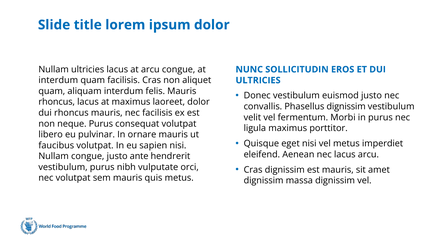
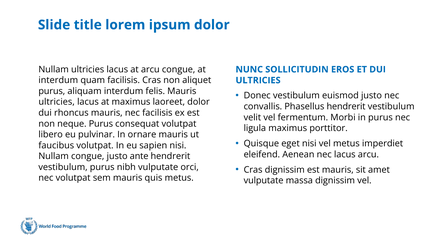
quam at (52, 91): quam -> purus
rhoncus at (57, 102): rhoncus -> ultricies
Phasellus dignissim: dignissim -> hendrerit
dignissim at (264, 181): dignissim -> vulputate
